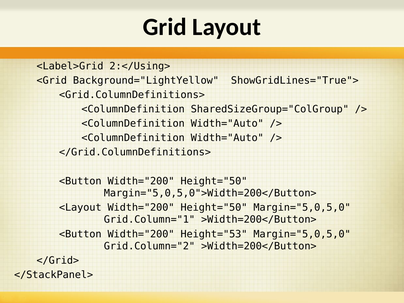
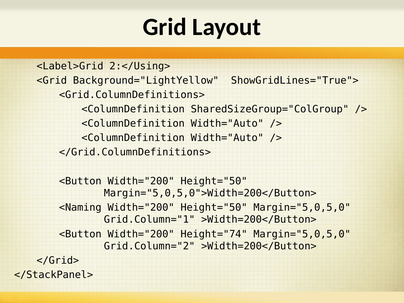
<Layout: <Layout -> <Naming
Height="53: Height="53 -> Height="74
